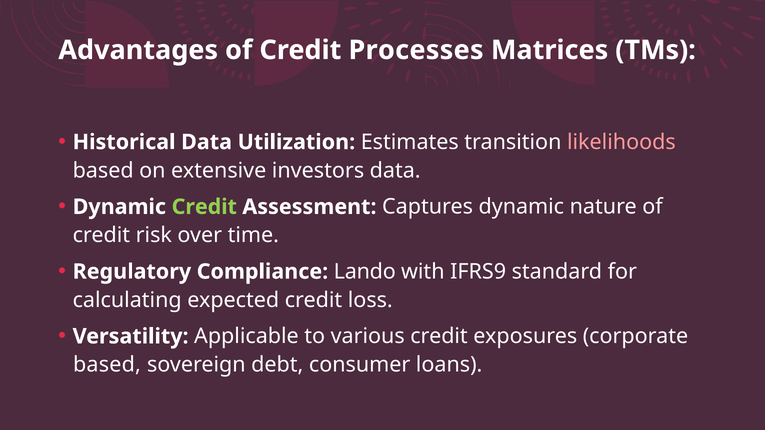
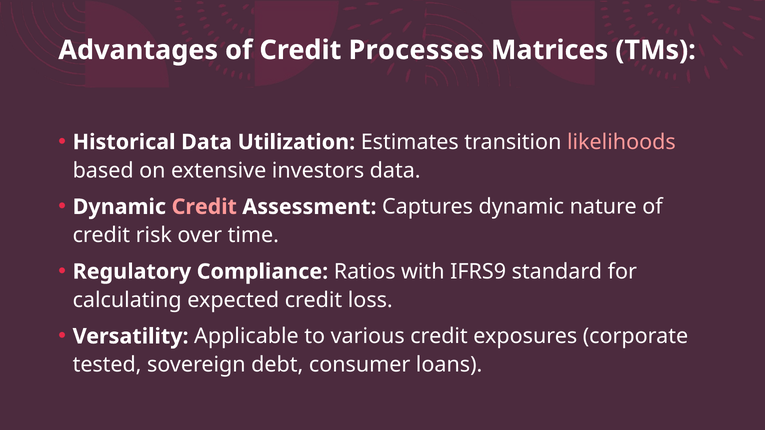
Credit at (204, 207) colour: light green -> pink
Lando: Lando -> Ratios
based at (107, 365): based -> tested
